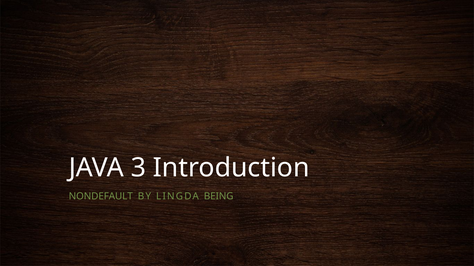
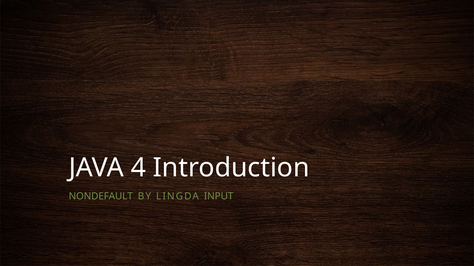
3: 3 -> 4
BEING: BEING -> INPUT
